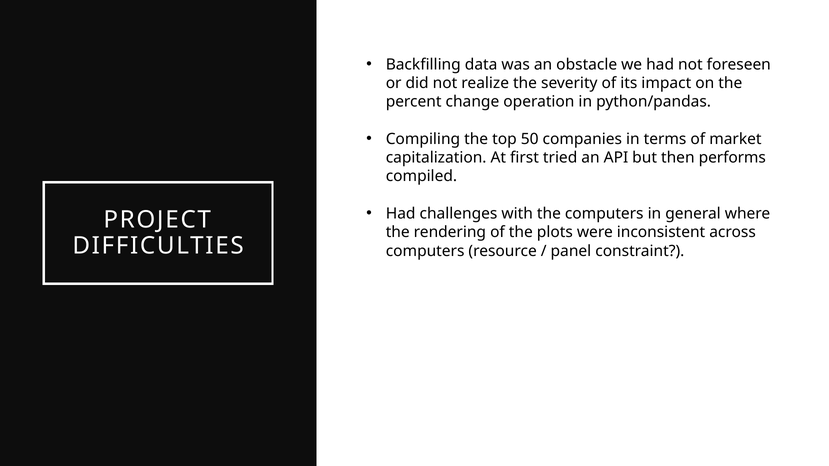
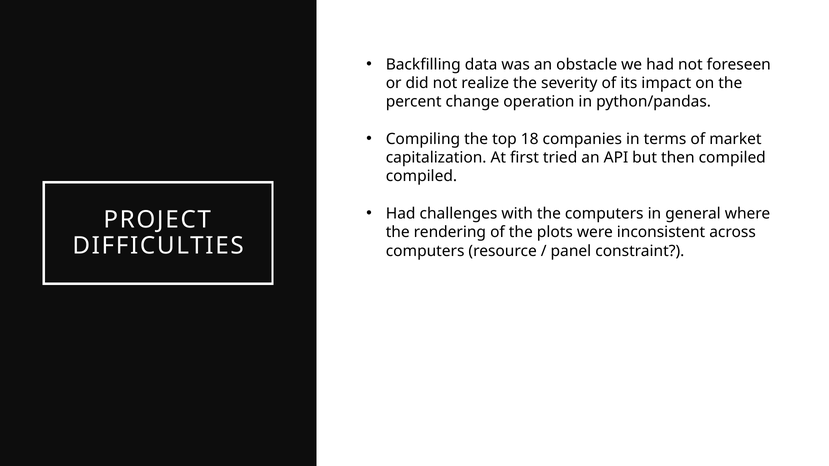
50: 50 -> 18
then performs: performs -> compiled
